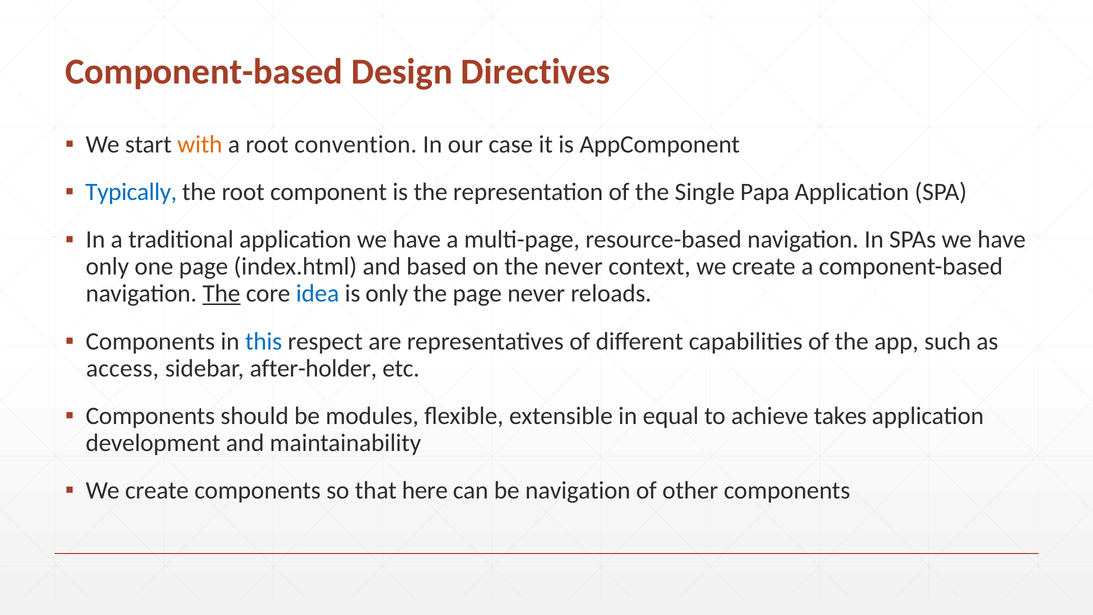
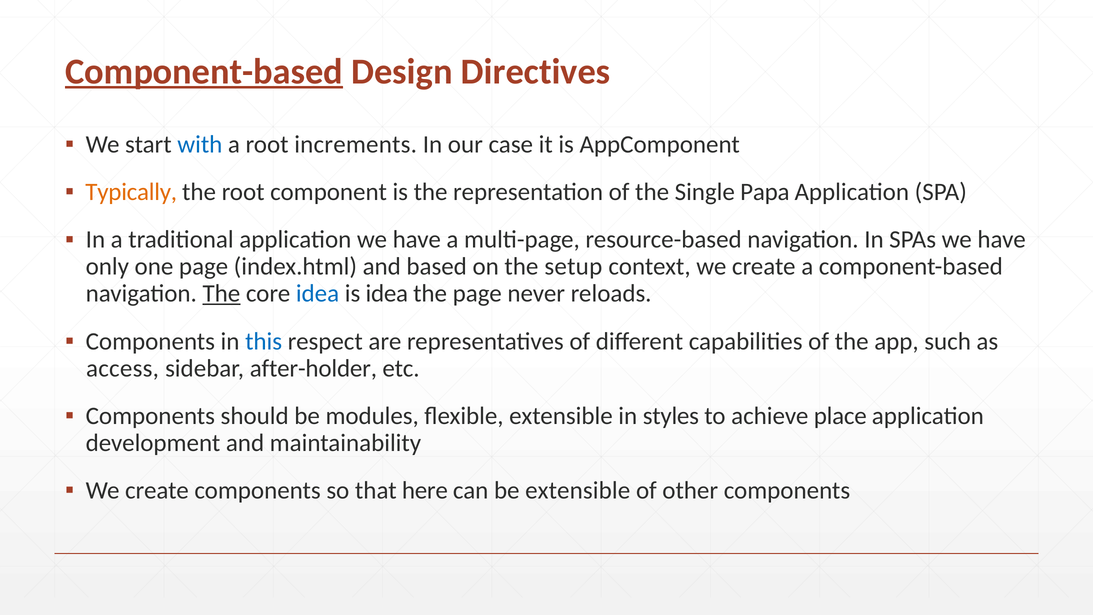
Component-based at (204, 72) underline: none -> present
with colour: orange -> blue
convention: convention -> increments
Typically colour: blue -> orange
the never: never -> setup
is only: only -> idea
equal: equal -> styles
takes: takes -> place
be navigation: navigation -> extensible
